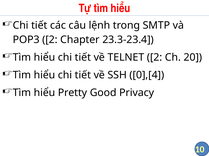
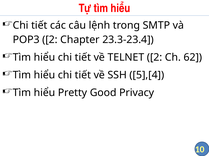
20: 20 -> 62
0],[4: 0],[4 -> 5],[4
